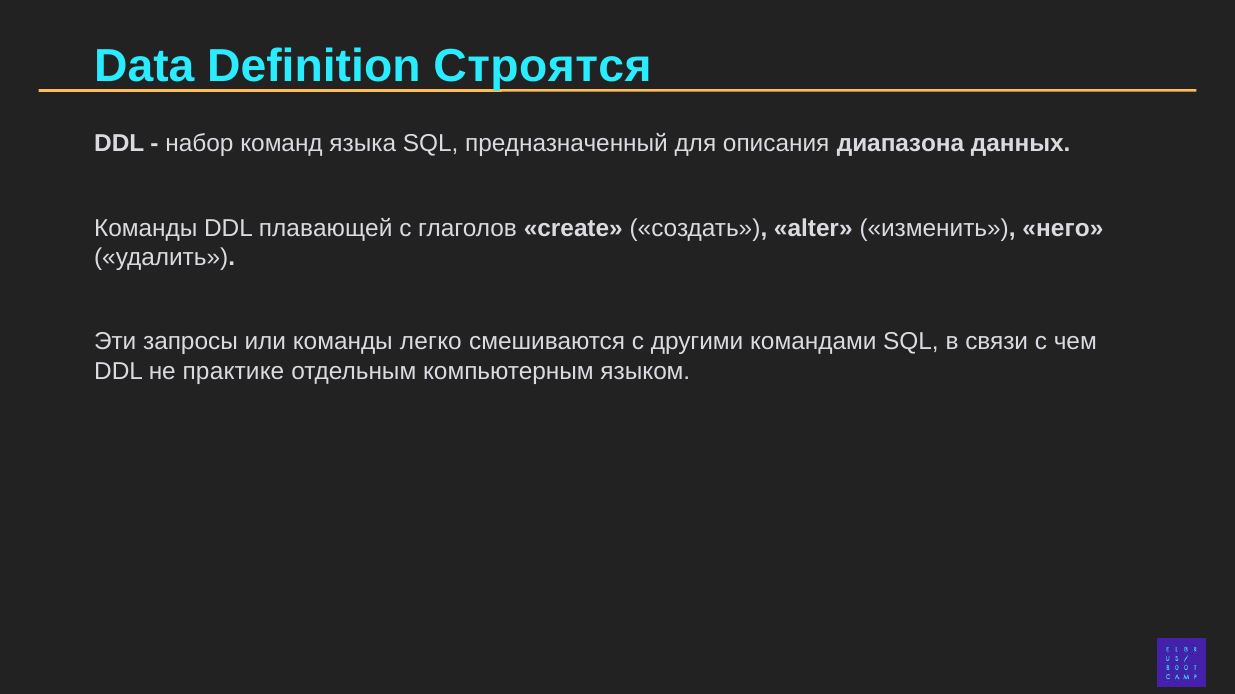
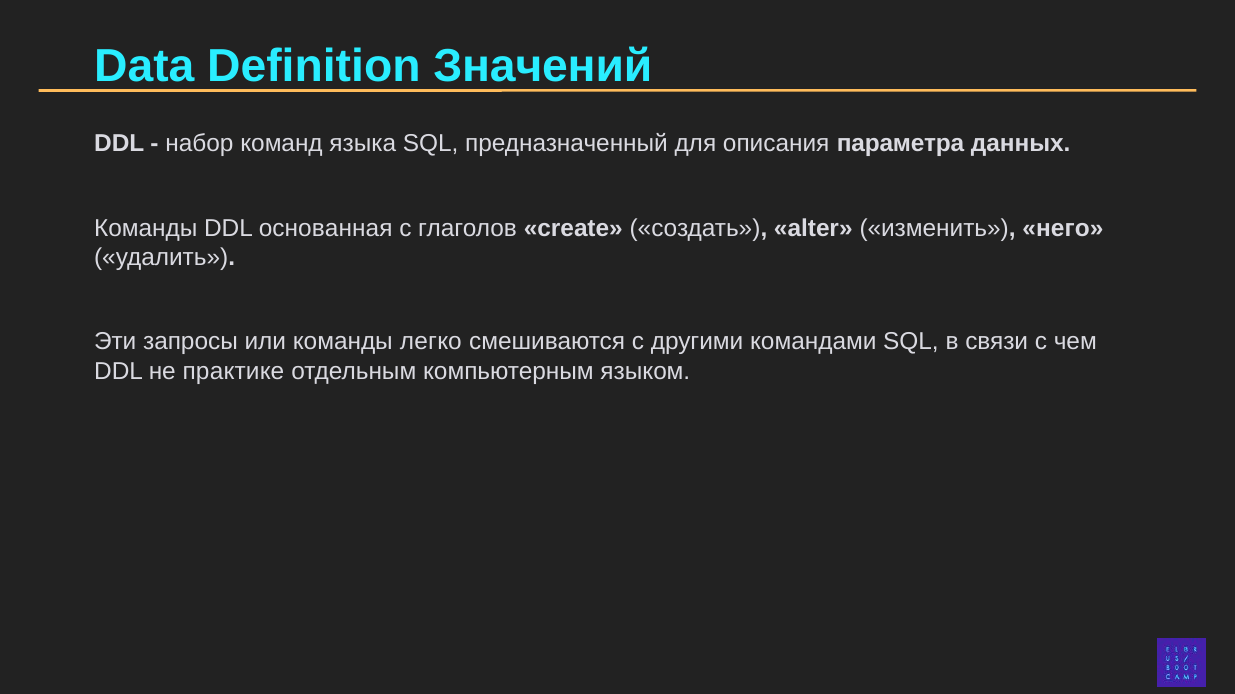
Строятся: Строятся -> Значений
диапазона: диапазона -> параметра
плавающей: плавающей -> основанная
